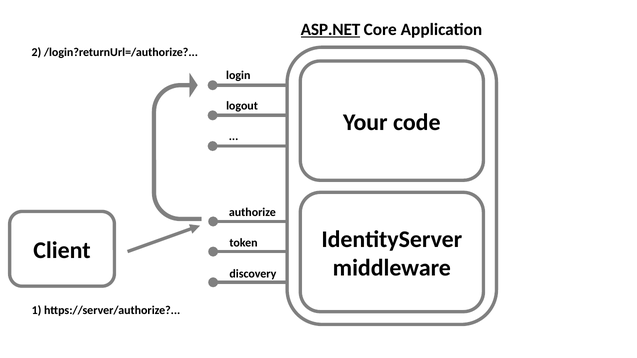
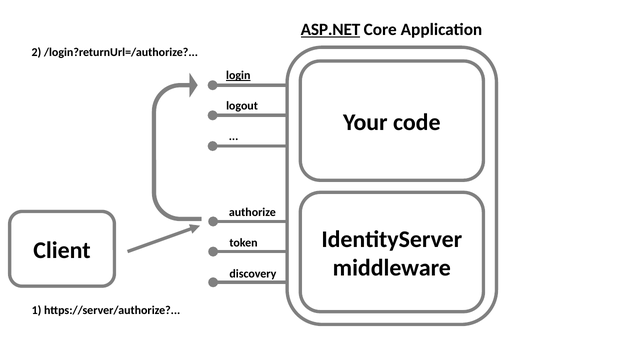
login underline: none -> present
